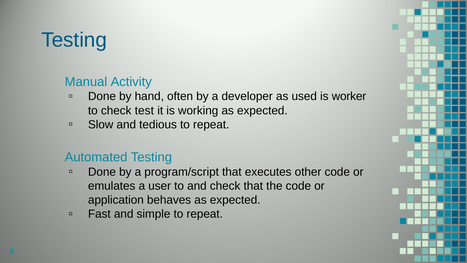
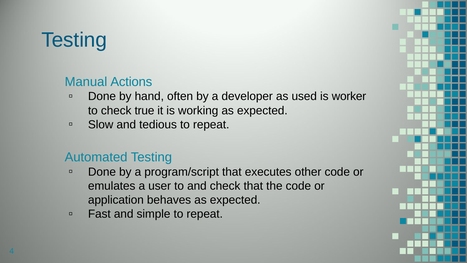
Activity: Activity -> Actions
test: test -> true
